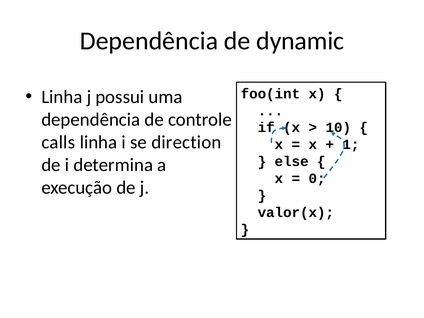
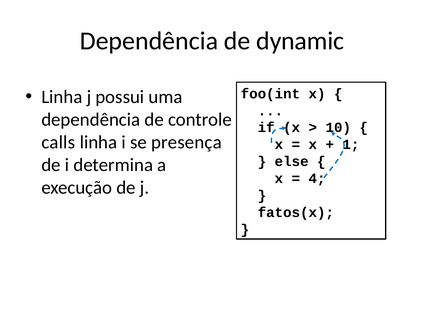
direction: direction -> presença
0: 0 -> 4
valor(x: valor(x -> fatos(x
